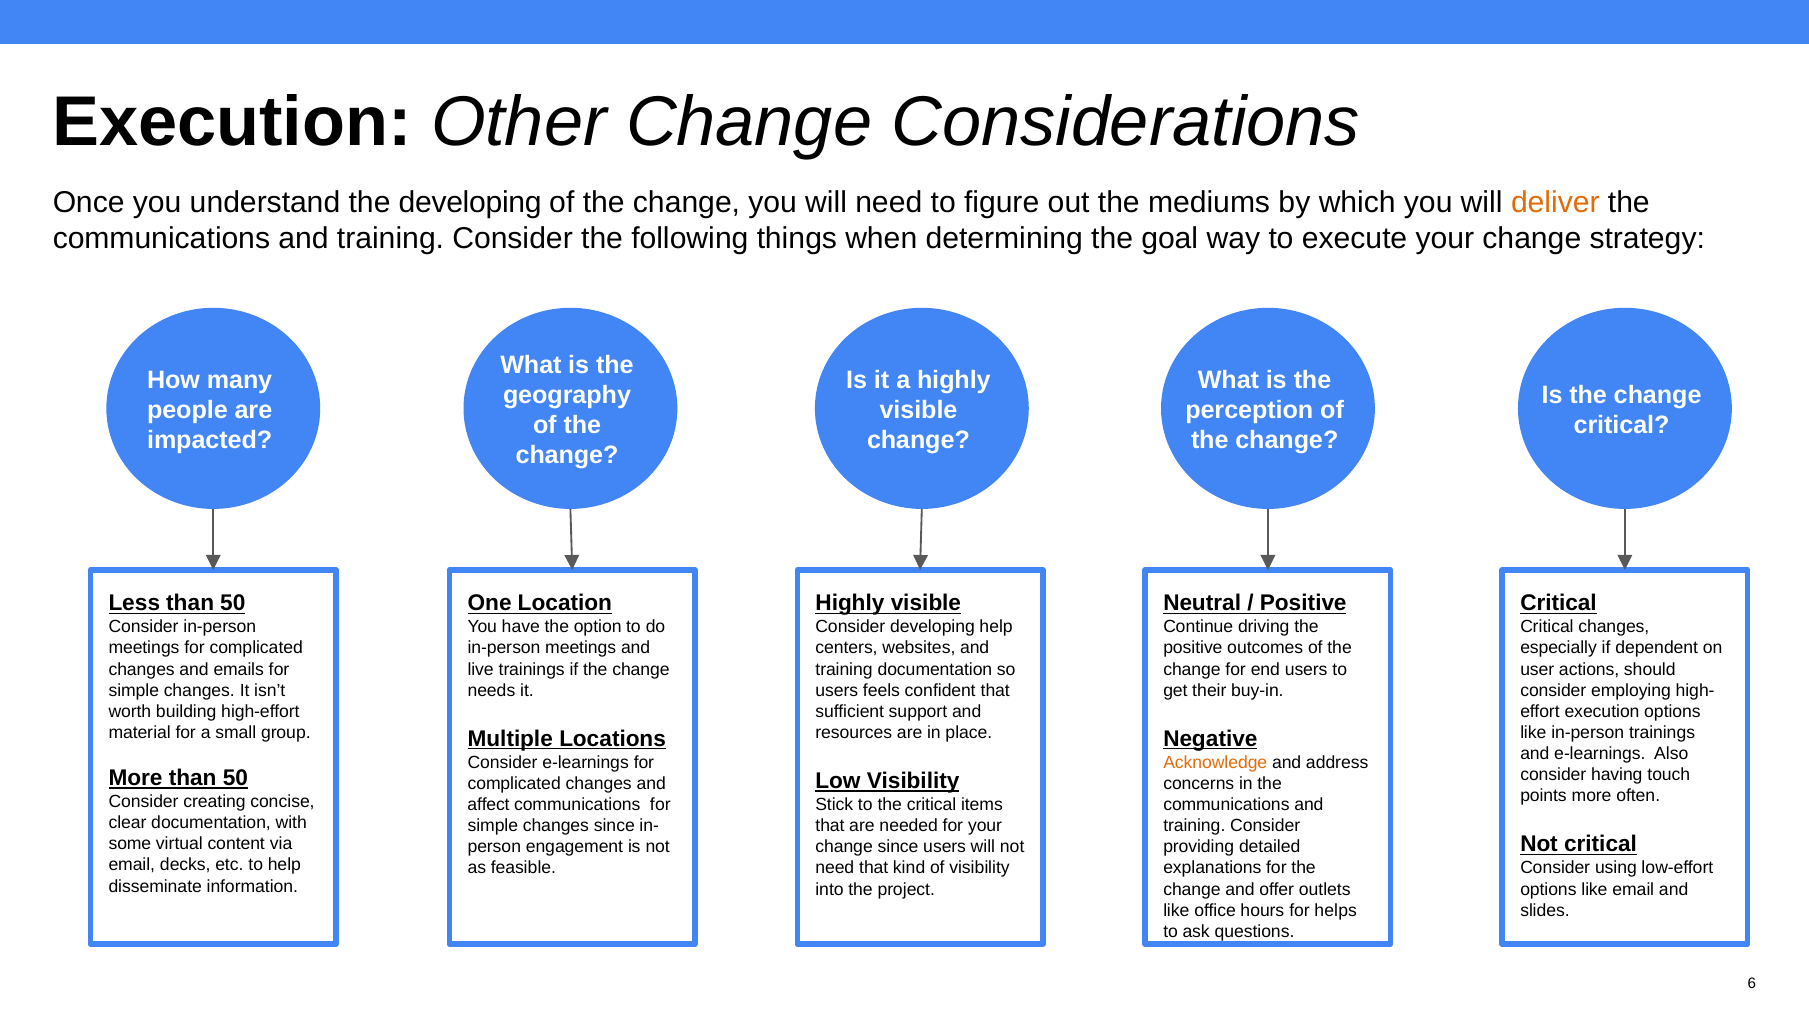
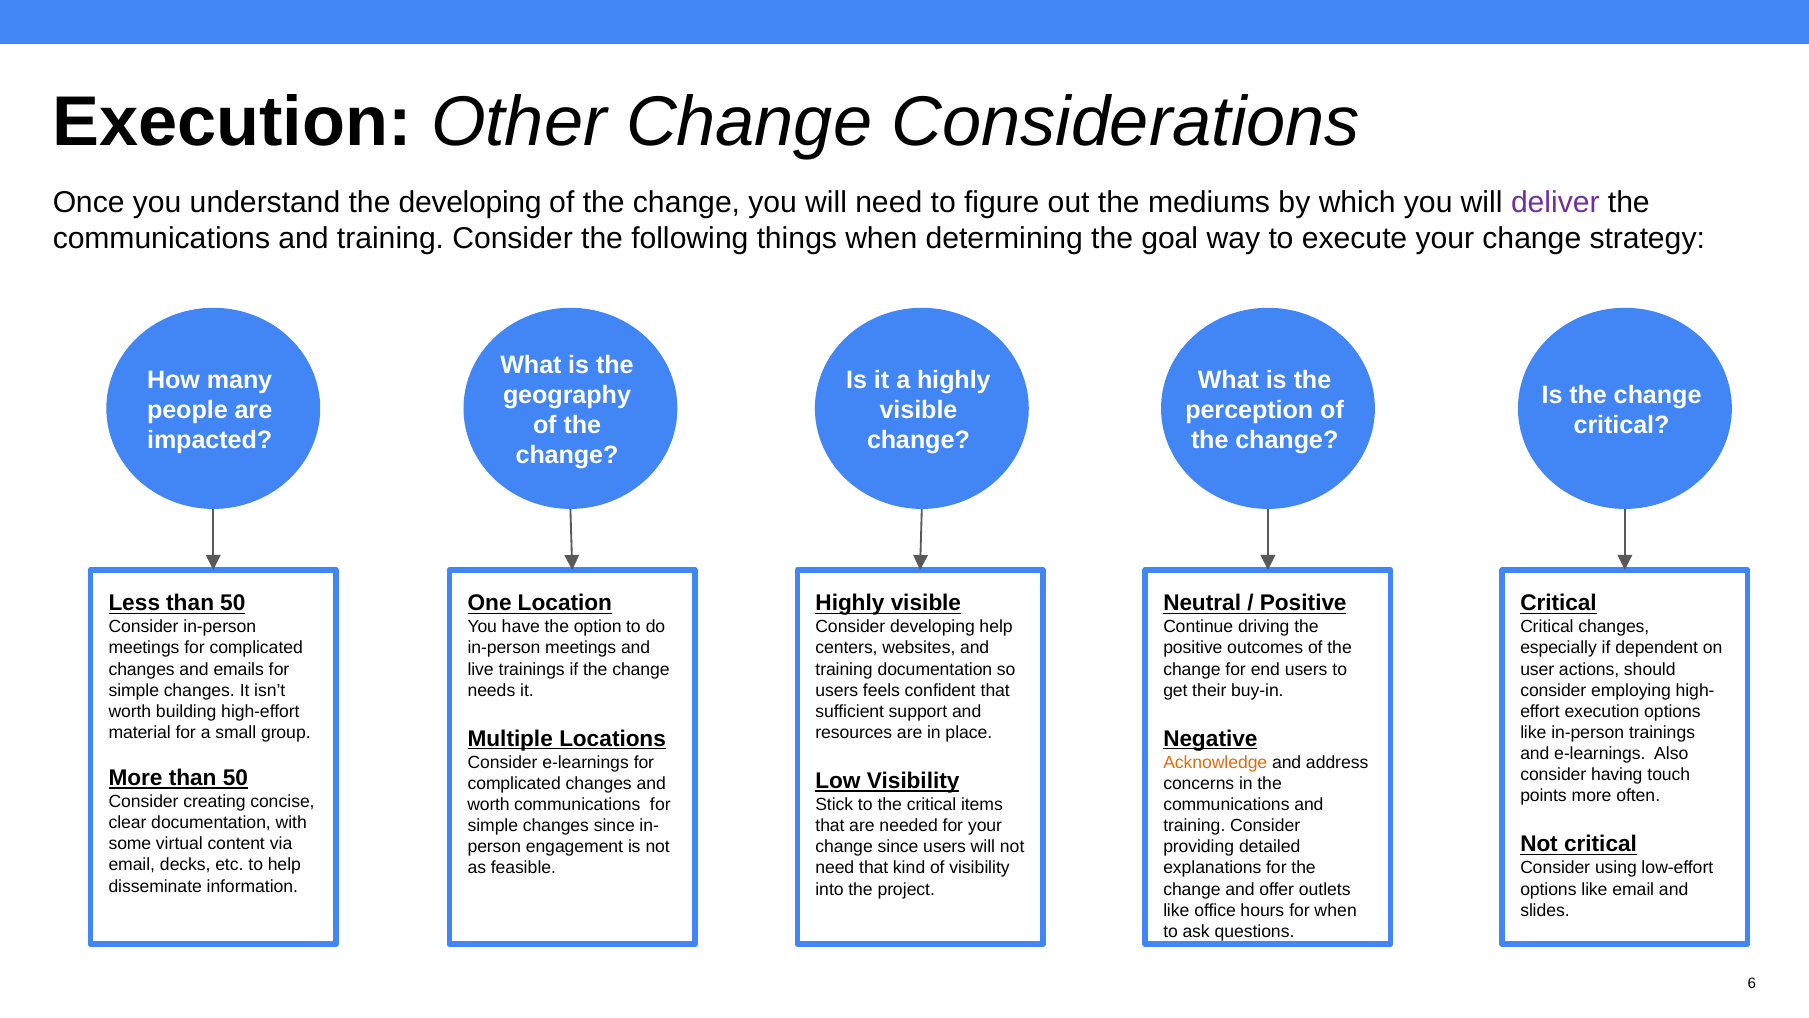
deliver colour: orange -> purple
affect at (489, 805): affect -> worth
for helps: helps -> when
